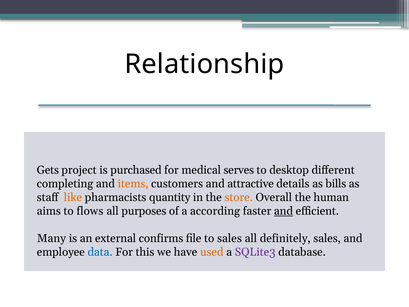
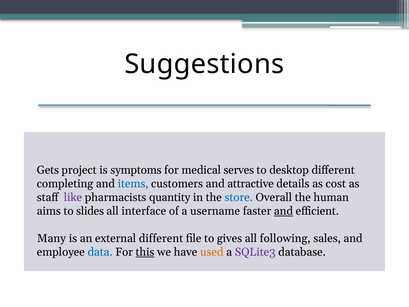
Relationship: Relationship -> Suggestions
purchased: purchased -> symptoms
items colour: orange -> blue
bills: bills -> cost
like colour: orange -> purple
store colour: orange -> blue
flows: flows -> slides
purposes: purposes -> interface
according: according -> username
external confirms: confirms -> different
to sales: sales -> gives
definitely: definitely -> following
this underline: none -> present
